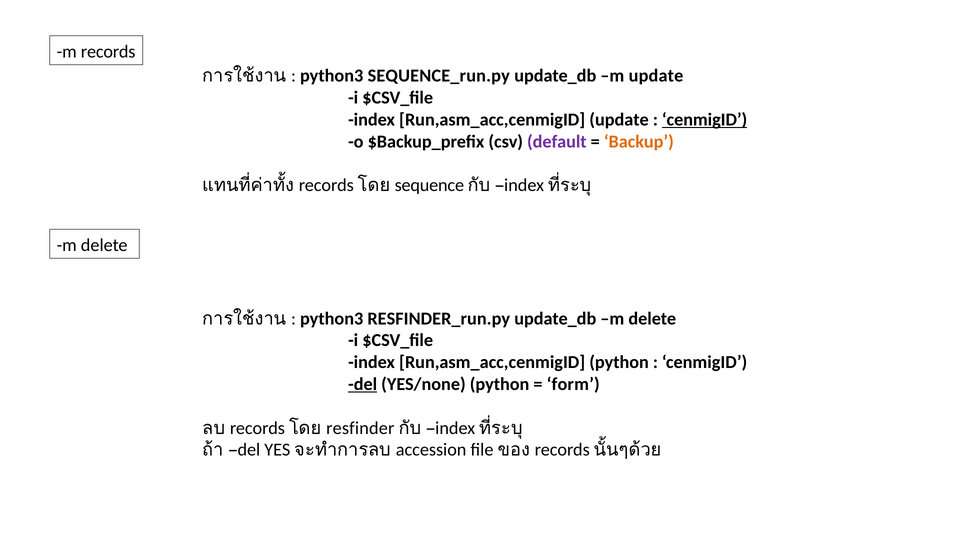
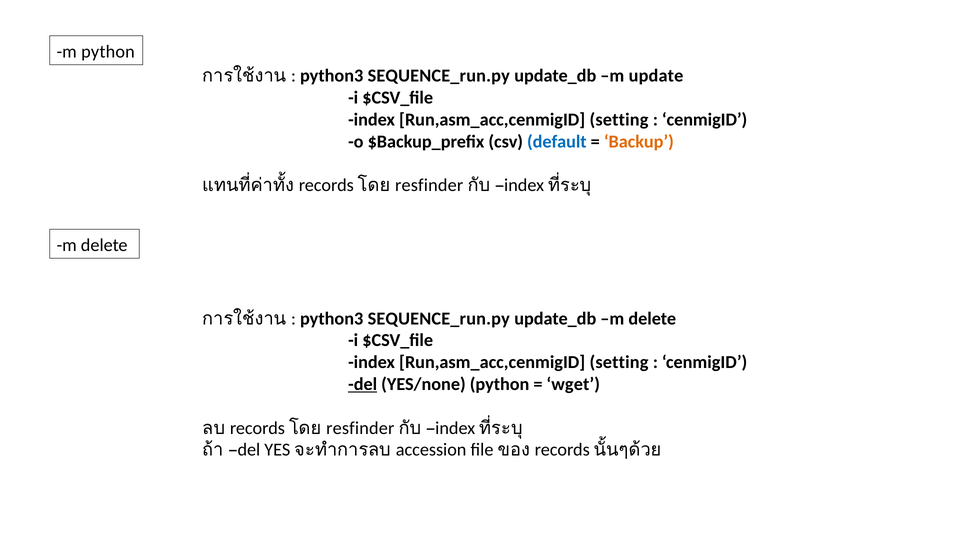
m records: records -> python
update at (619, 120): update -> setting
cenmigID at (705, 120) underline: present -> none
default colour: purple -> blue
sequence at (429, 185): sequence -> resfinder
RESFINDER_run.py at (439, 318): RESFINDER_run.py -> SEQUENCE_run.py
python at (619, 362): python -> setting
form: form -> wget
